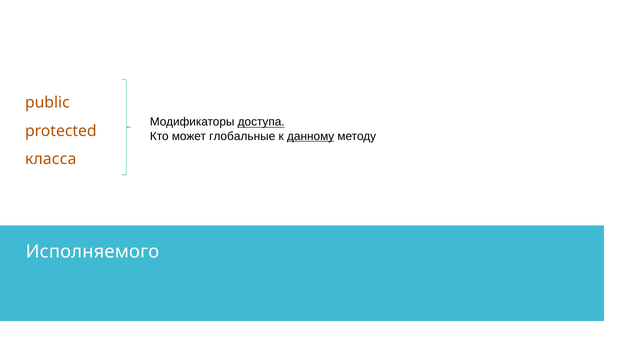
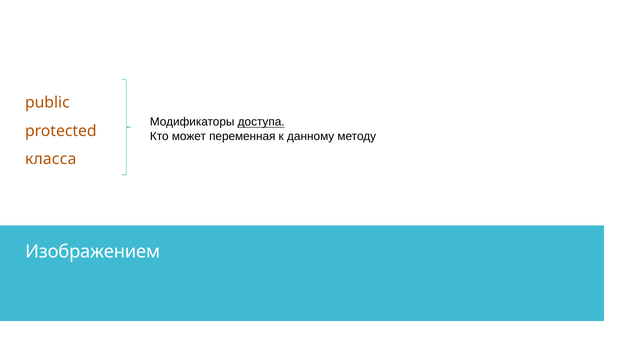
глобальные: глобальные -> переменная
данному underline: present -> none
Исполняемого: Исполняемого -> Изображением
